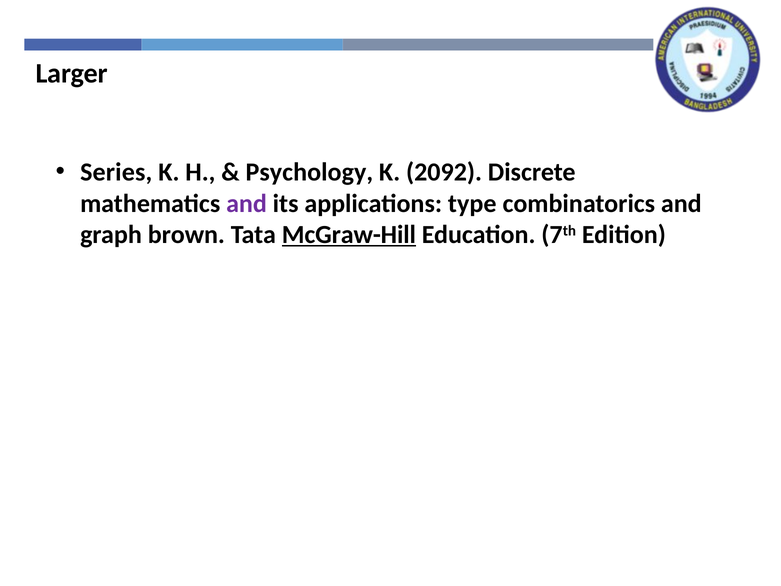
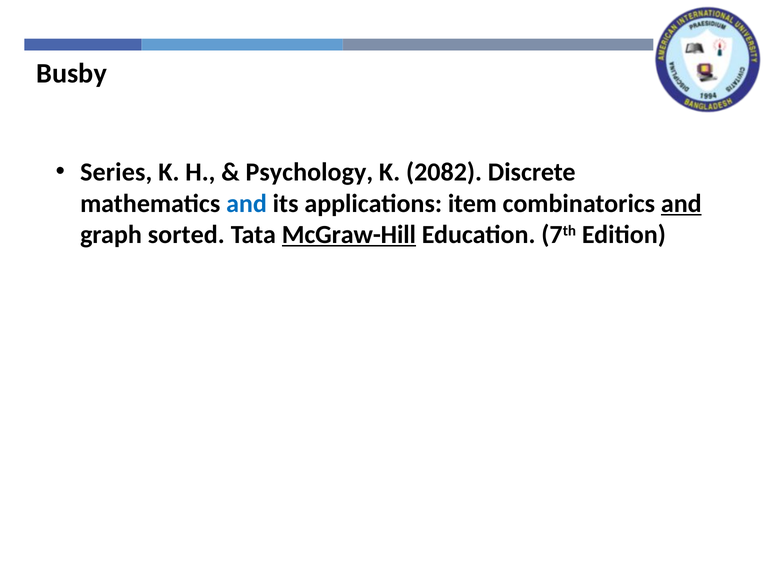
Larger: Larger -> Busby
2092: 2092 -> 2082
and at (247, 203) colour: purple -> blue
type: type -> item
and at (681, 203) underline: none -> present
brown: brown -> sorted
